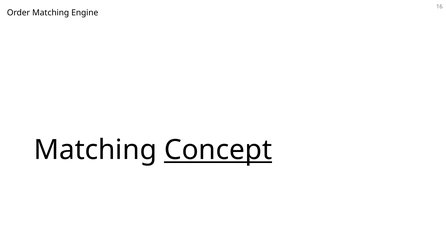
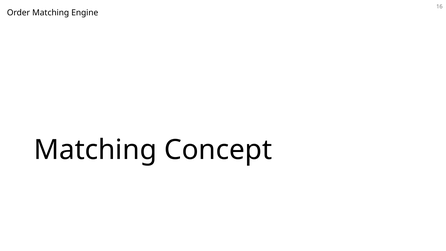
Concept underline: present -> none
